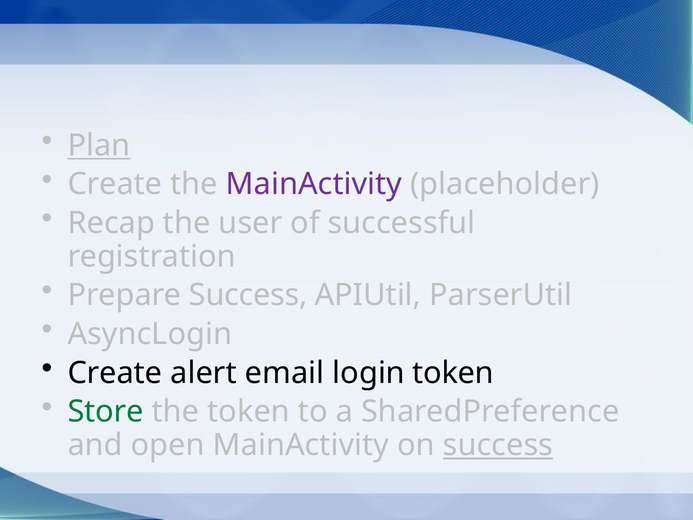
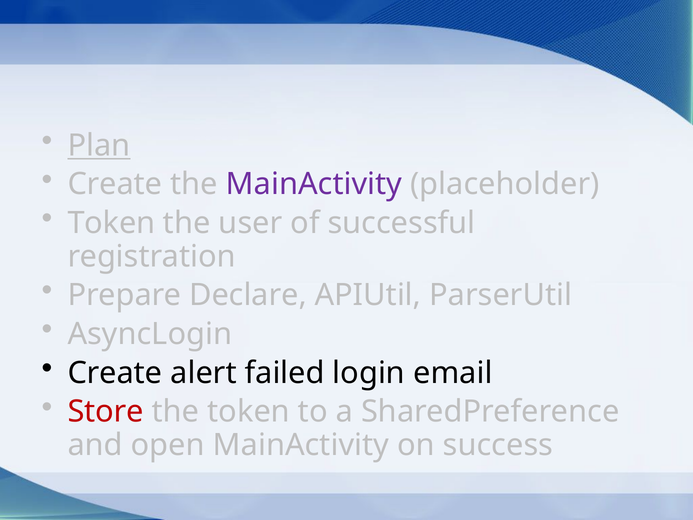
Recap at (111, 223): Recap -> Token
Prepare Success: Success -> Declare
email: email -> failed
login token: token -> email
Store colour: green -> red
success at (498, 445) underline: present -> none
